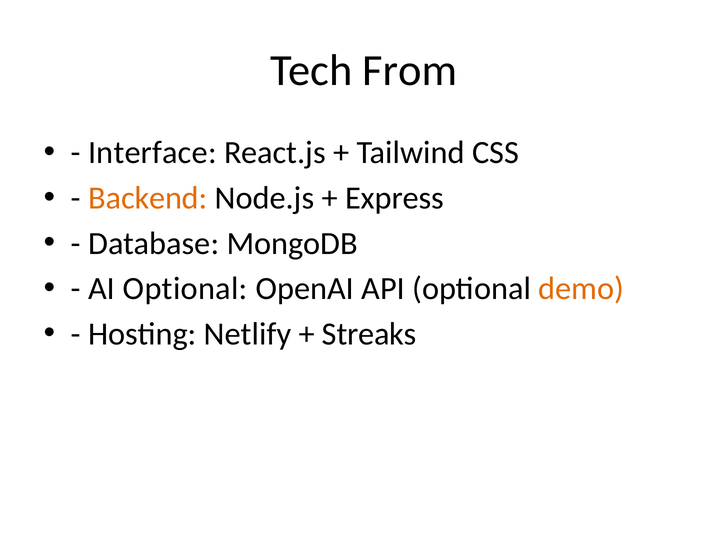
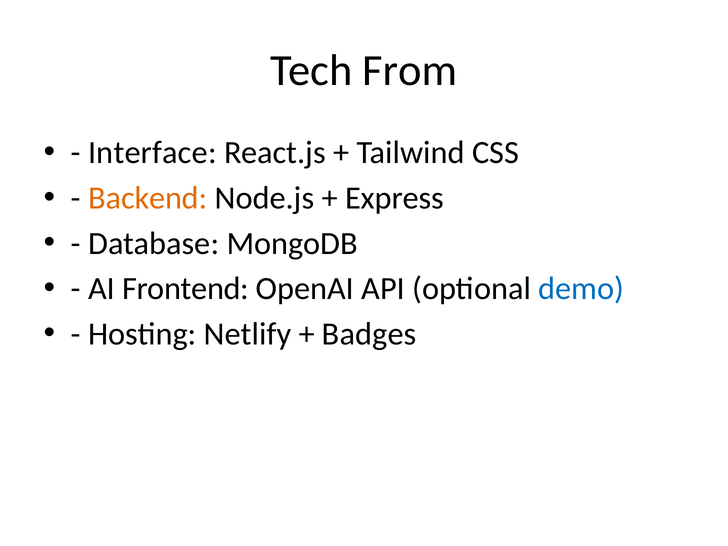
AI Optional: Optional -> Frontend
demo colour: orange -> blue
Streaks: Streaks -> Badges
